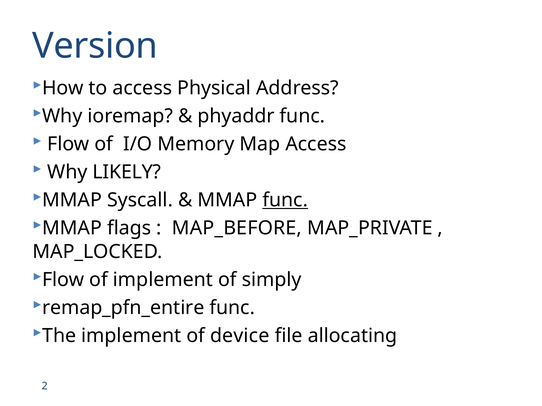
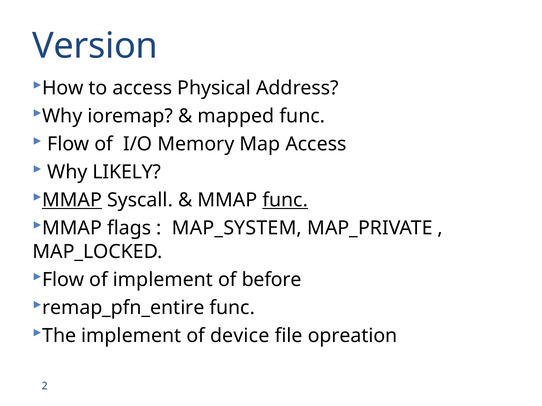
phyaddr: phyaddr -> mapped
MMAP at (72, 200) underline: none -> present
MAP_BEFORE: MAP_BEFORE -> MAP_SYSTEM
simply: simply -> before
allocating: allocating -> opreation
